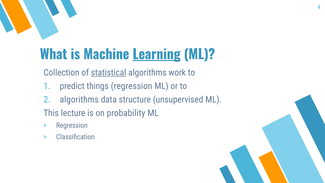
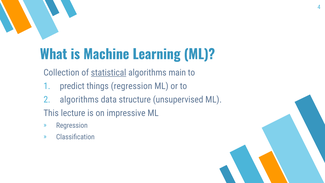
Learning underline: present -> none
work: work -> main
probability: probability -> impressive
